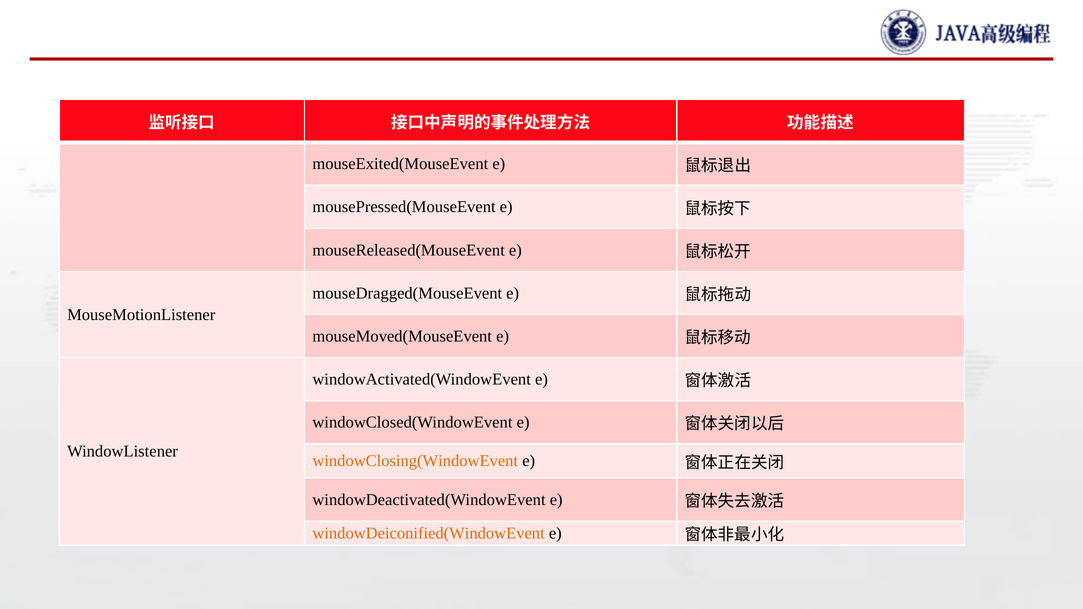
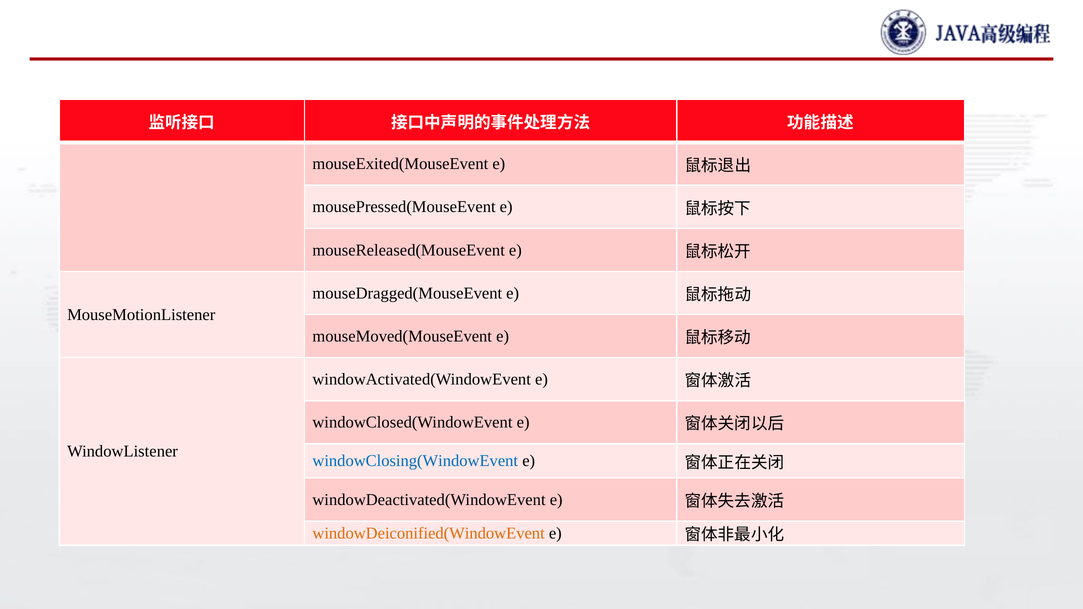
windowClosing(WindowEvent colour: orange -> blue
